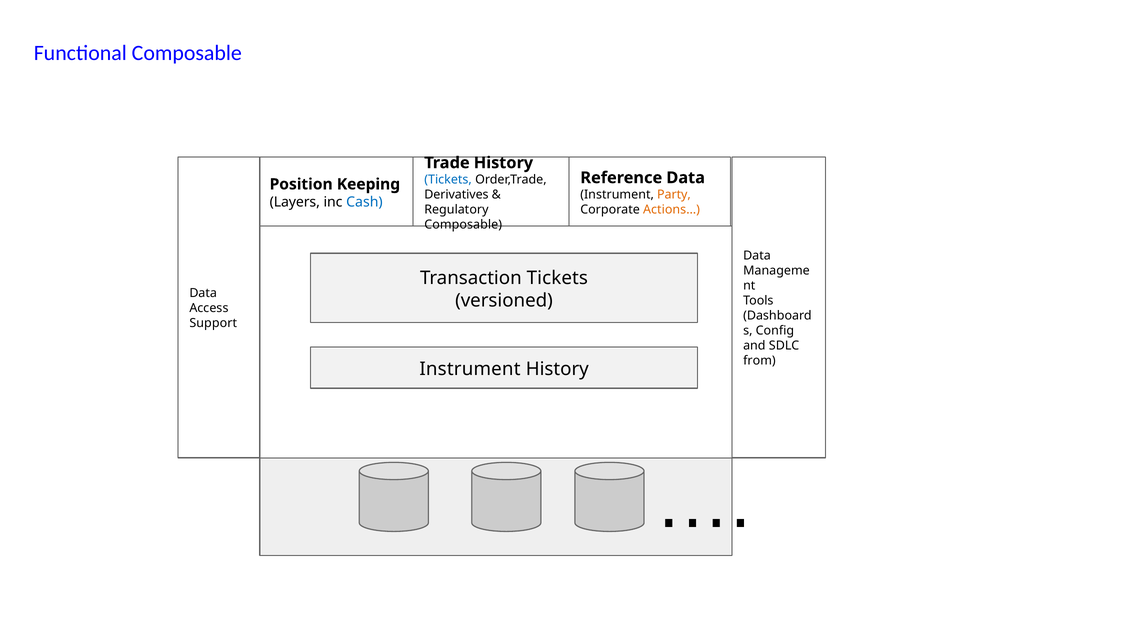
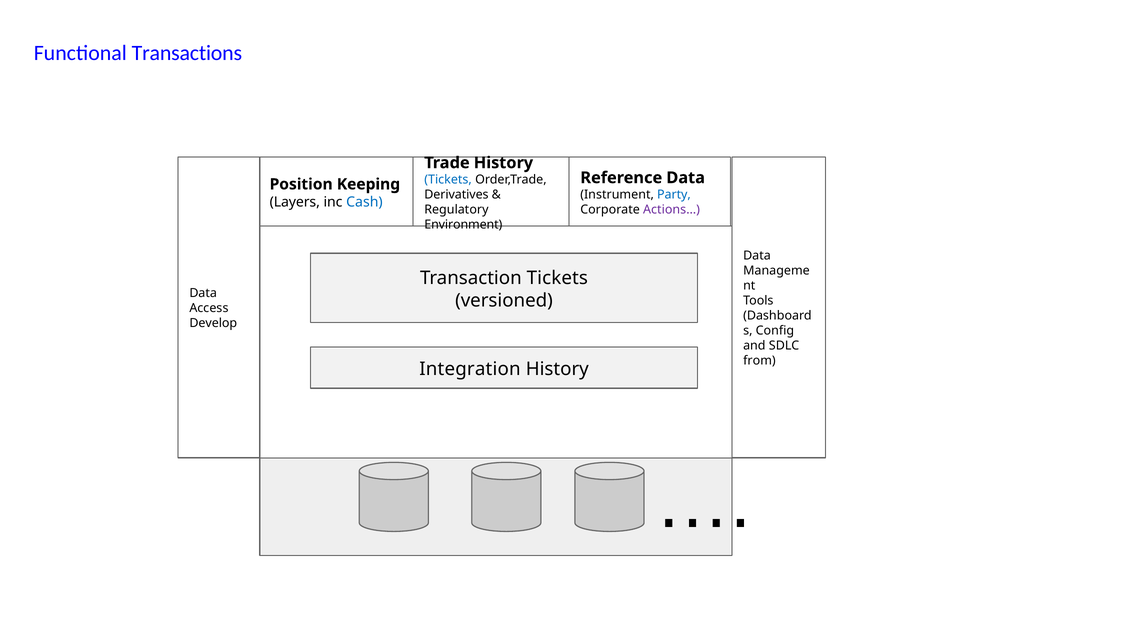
Functional Composable: Composable -> Transactions
Party colour: orange -> blue
Actions… colour: orange -> purple
Composable at (463, 225): Composable -> Environment
Support: Support -> Develop
Instrument at (470, 369): Instrument -> Integration
